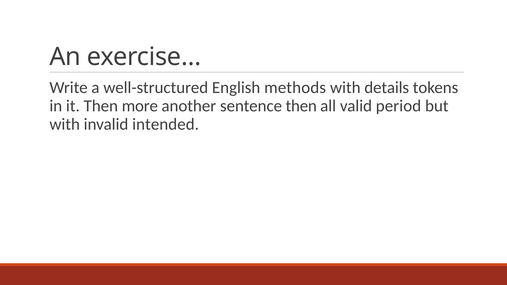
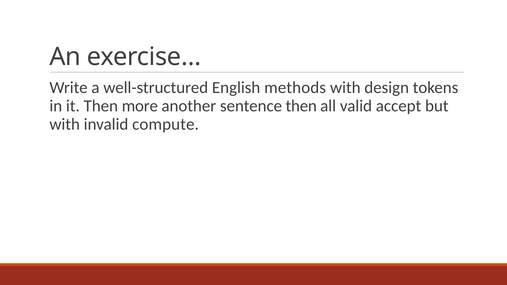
details: details -> design
period: period -> accept
intended: intended -> compute
